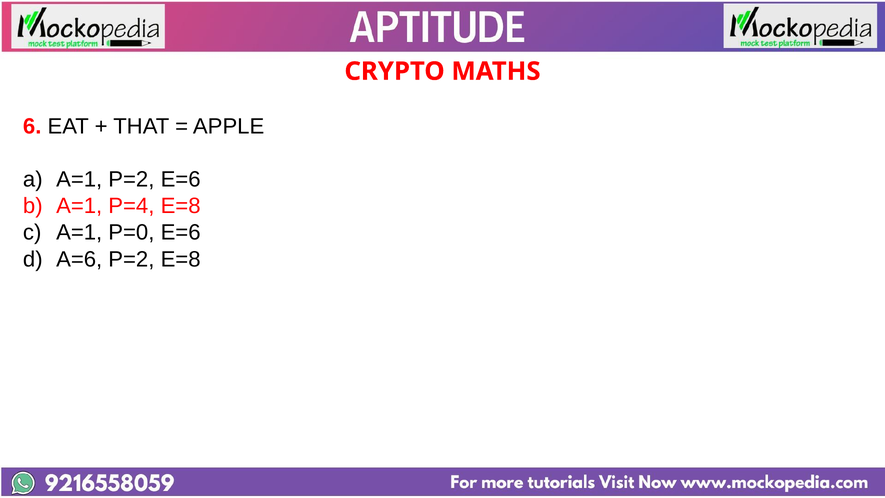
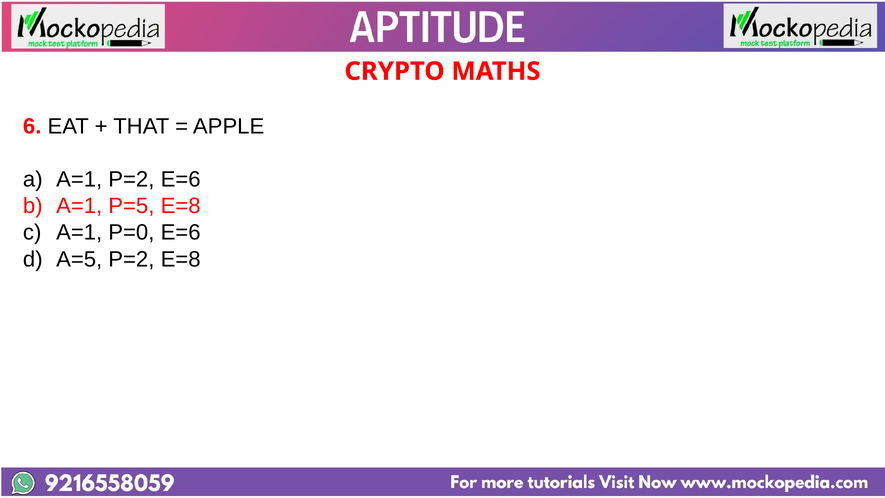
P=4: P=4 -> P=5
A=6: A=6 -> A=5
